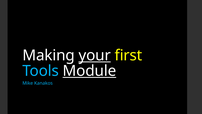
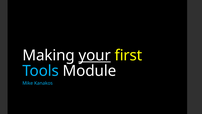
Module underline: present -> none
